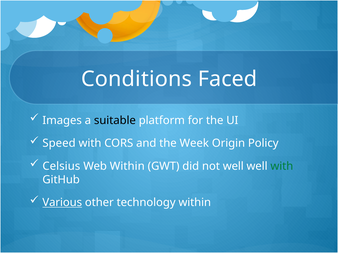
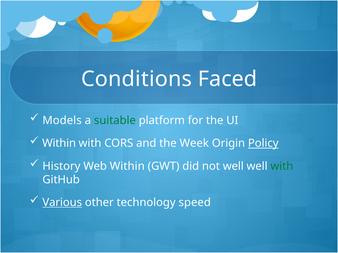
Images: Images -> Models
suitable colour: black -> green
Speed at (59, 143): Speed -> Within
Policy underline: none -> present
Celsius: Celsius -> History
technology within: within -> speed
